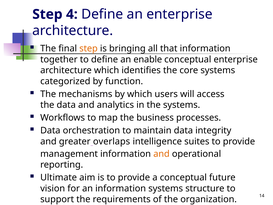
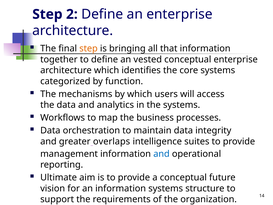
4: 4 -> 2
enable: enable -> vested
and at (161, 154) colour: orange -> blue
